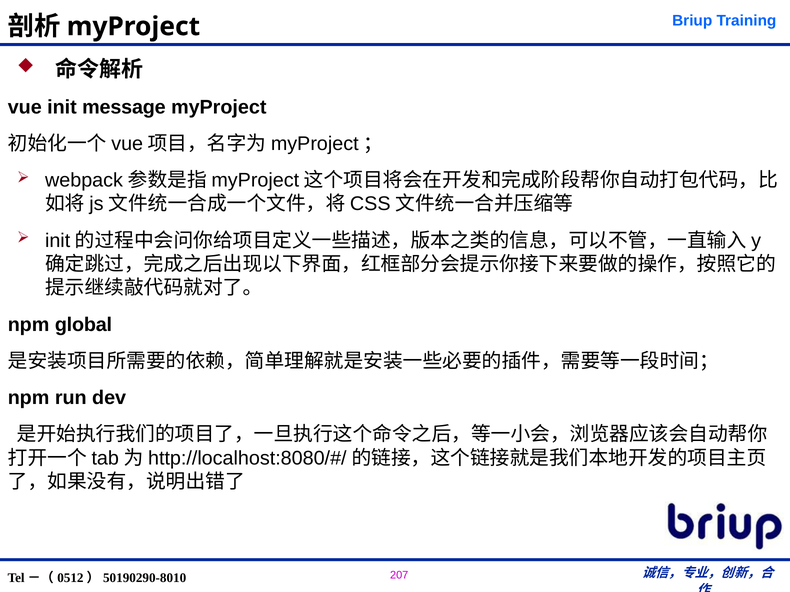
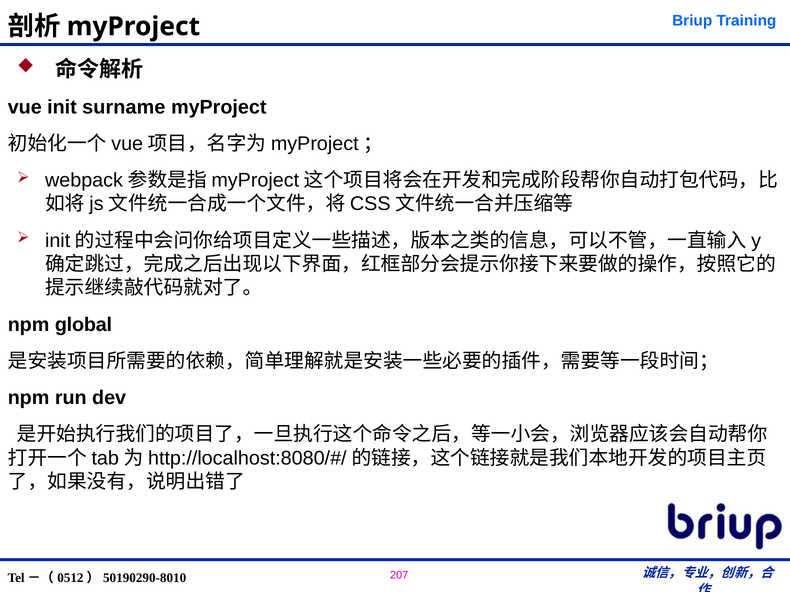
message: message -> surname
